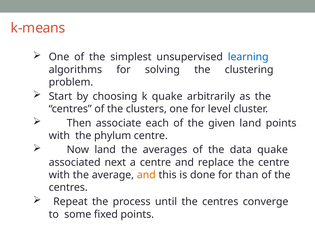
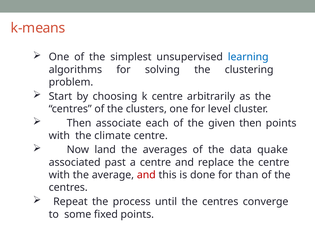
k quake: quake -> centre
given land: land -> then
phylum: phylum -> climate
next: next -> past
and at (146, 175) colour: orange -> red
